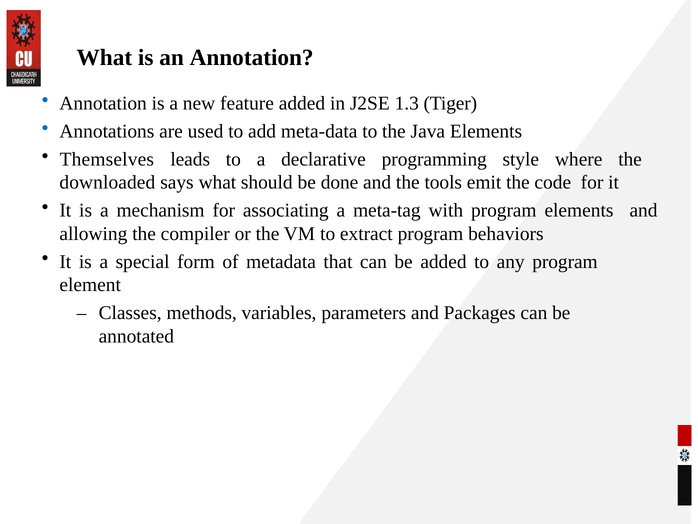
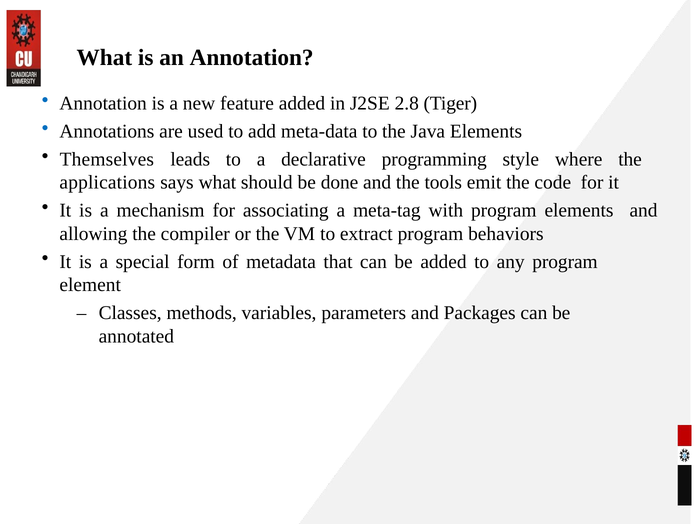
1.3: 1.3 -> 2.8
downloaded: downloaded -> applications
